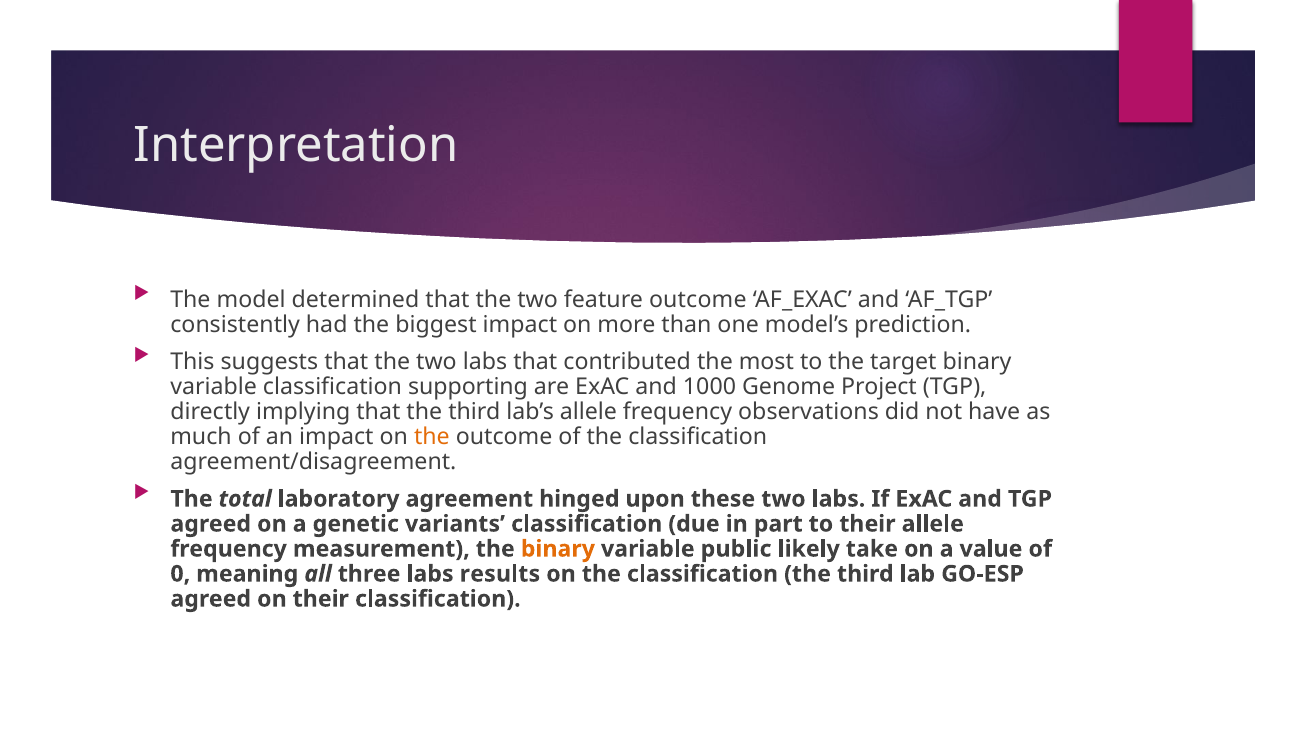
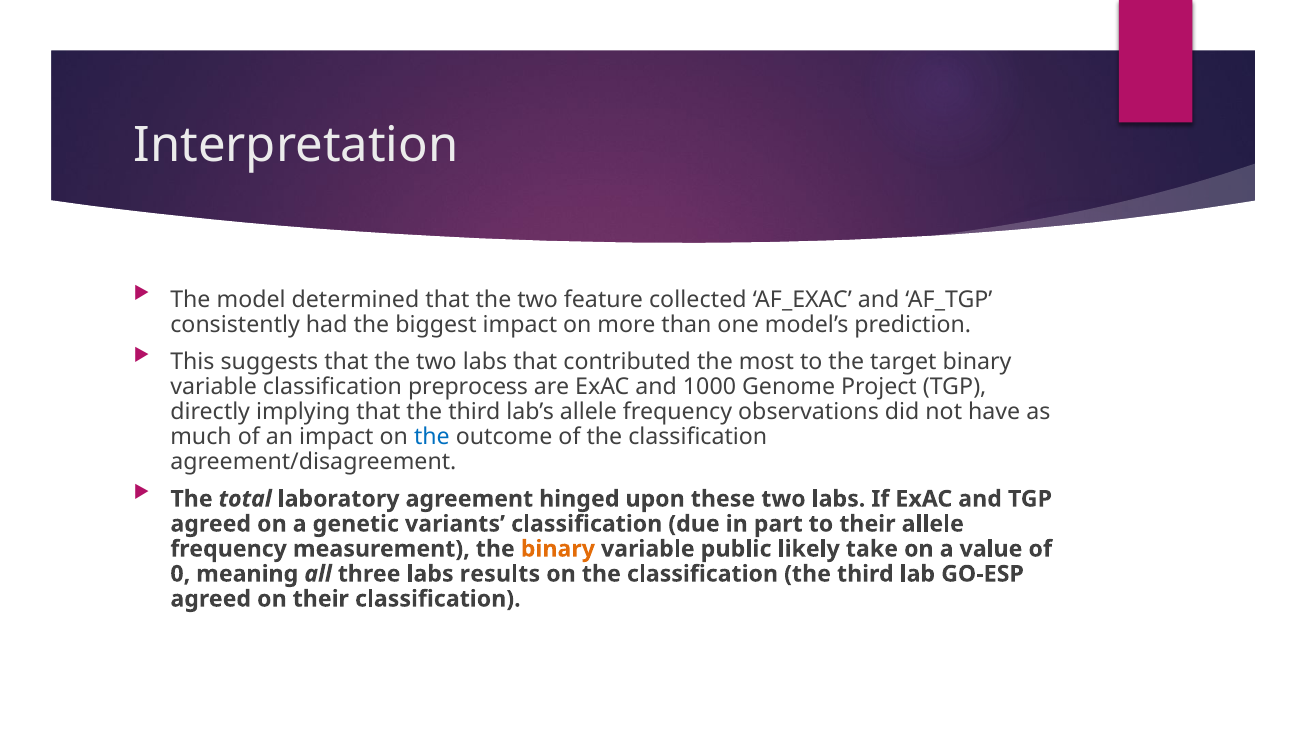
feature outcome: outcome -> collected
supporting: supporting -> preprocess
the at (432, 437) colour: orange -> blue
